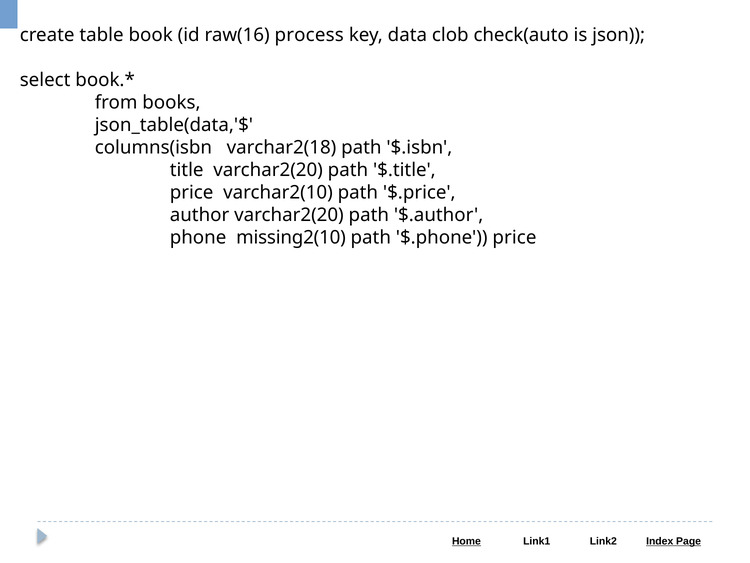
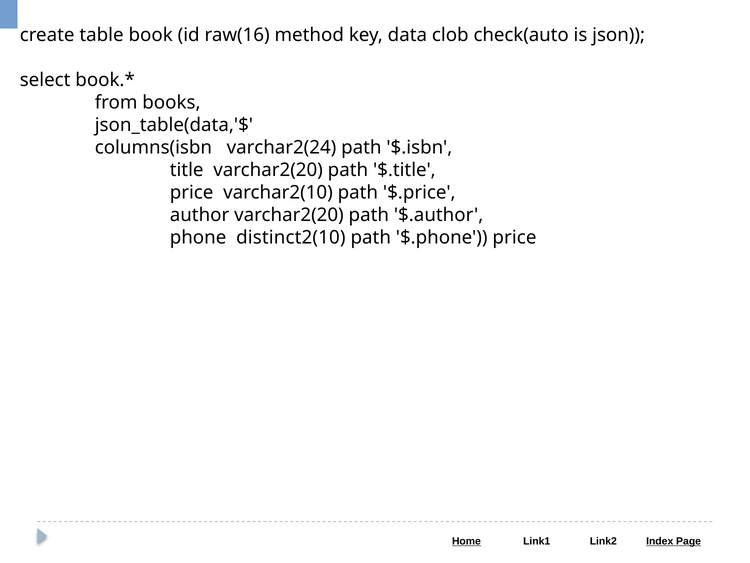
process: process -> method
varchar2(18: varchar2(18 -> varchar2(24
missing2(10: missing2(10 -> distinct2(10
